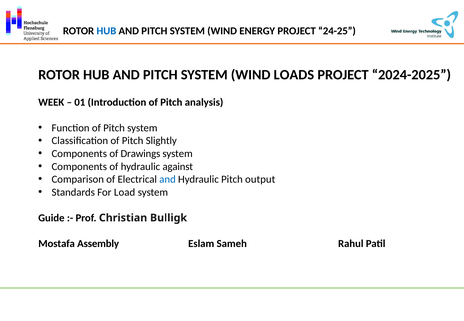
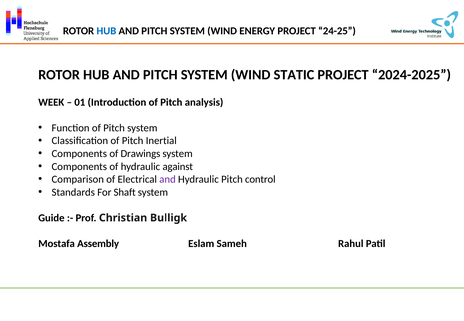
LOADS: LOADS -> STATIC
Slightly: Slightly -> Inertial
and at (168, 179) colour: blue -> purple
output: output -> control
Load: Load -> Shaft
